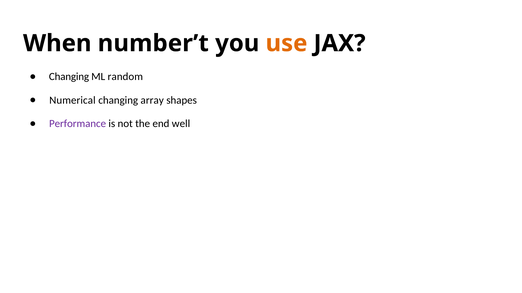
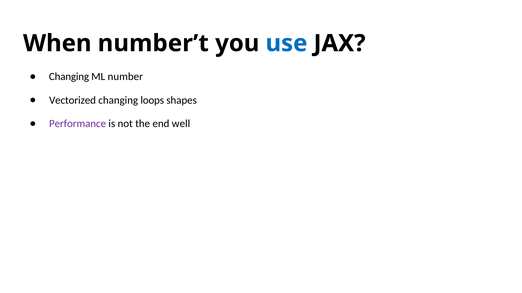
use colour: orange -> blue
random: random -> number
Numerical: Numerical -> Vectorized
array: array -> loops
